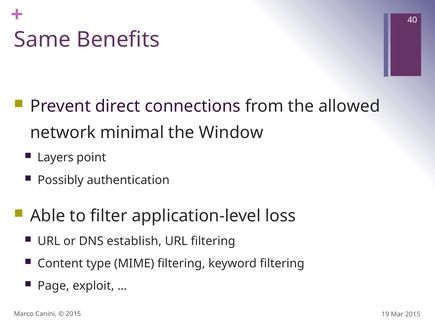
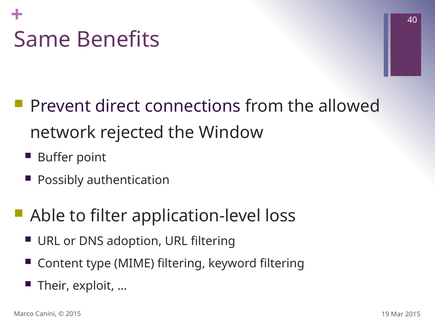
minimal: minimal -> rejected
Layers: Layers -> Buffer
establish: establish -> adoption
Page: Page -> Their
